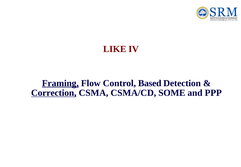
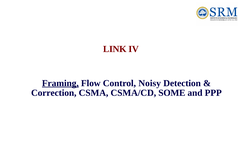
LIKE: LIKE -> LINK
Based: Based -> Noisy
Correction underline: present -> none
